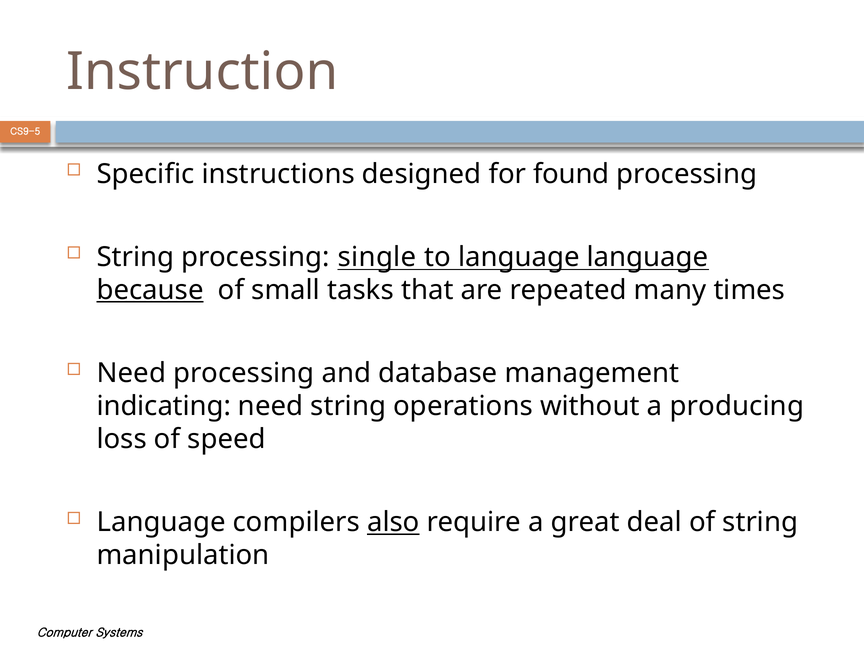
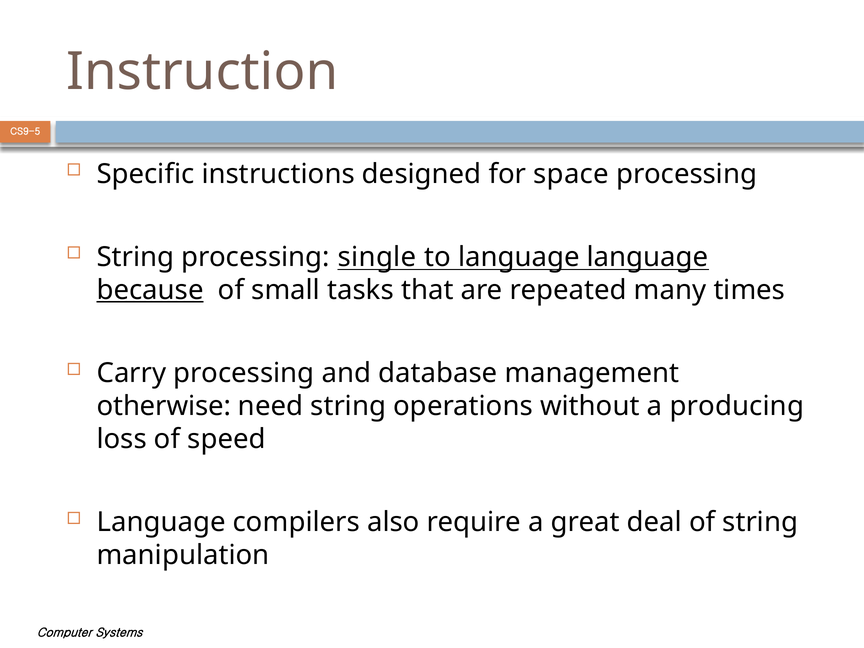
found: found -> space
Need at (131, 373): Need -> Carry
indicating: indicating -> otherwise
also underline: present -> none
